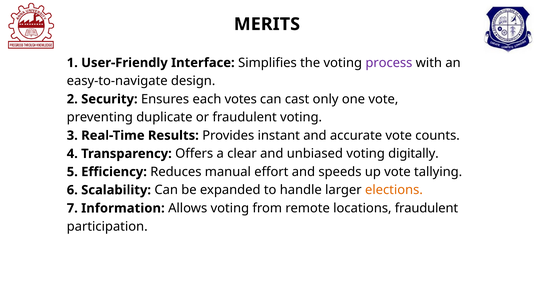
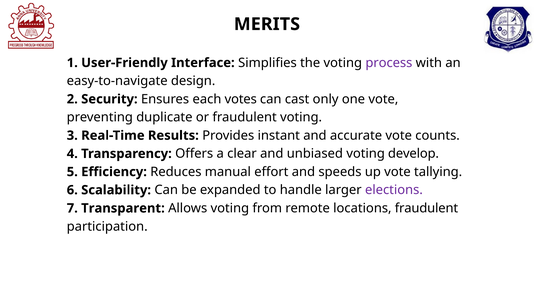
digitally: digitally -> develop
elections colour: orange -> purple
Information: Information -> Transparent
